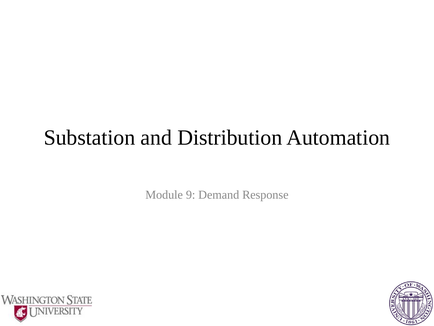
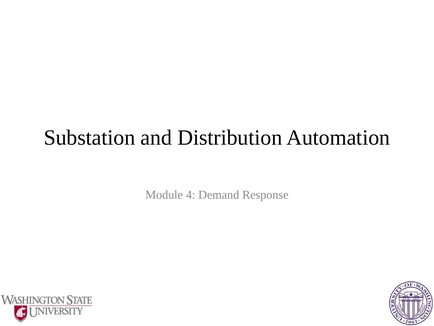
9: 9 -> 4
